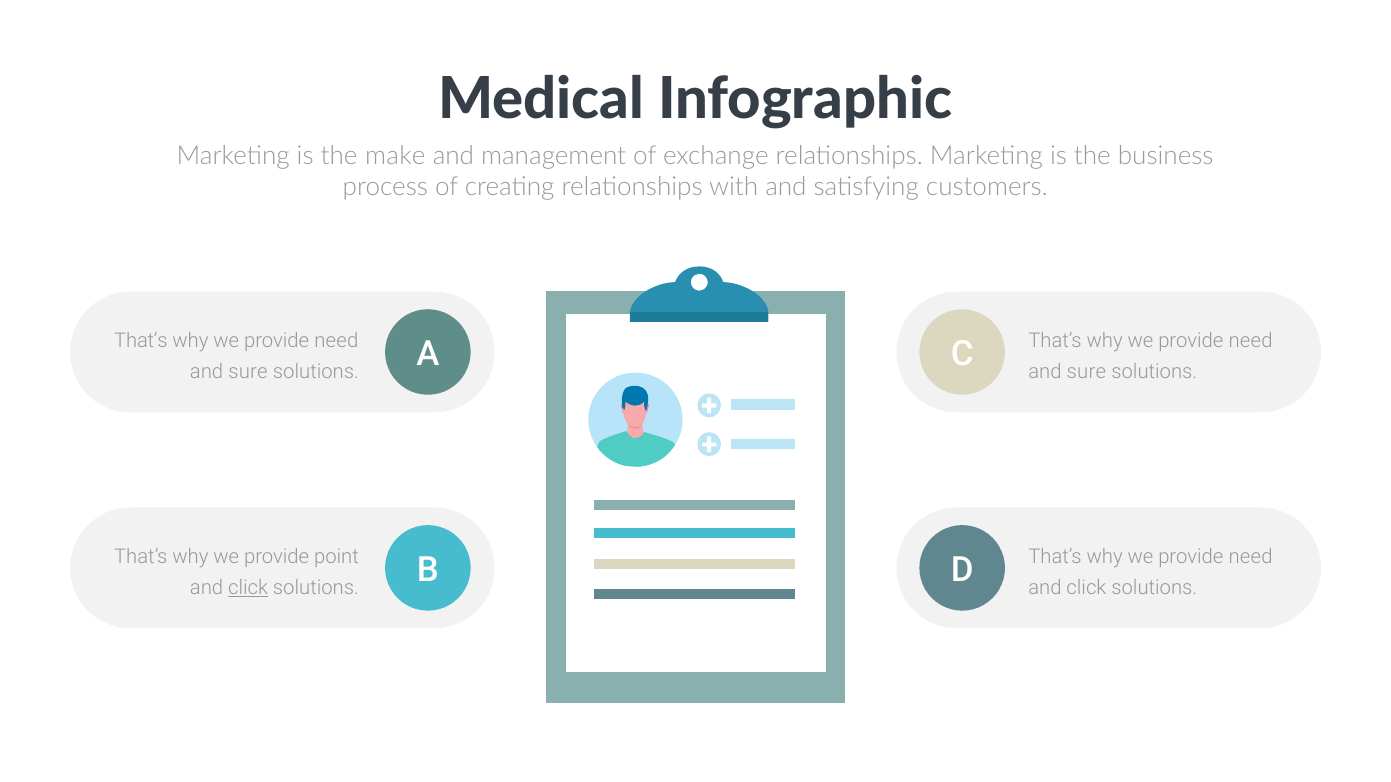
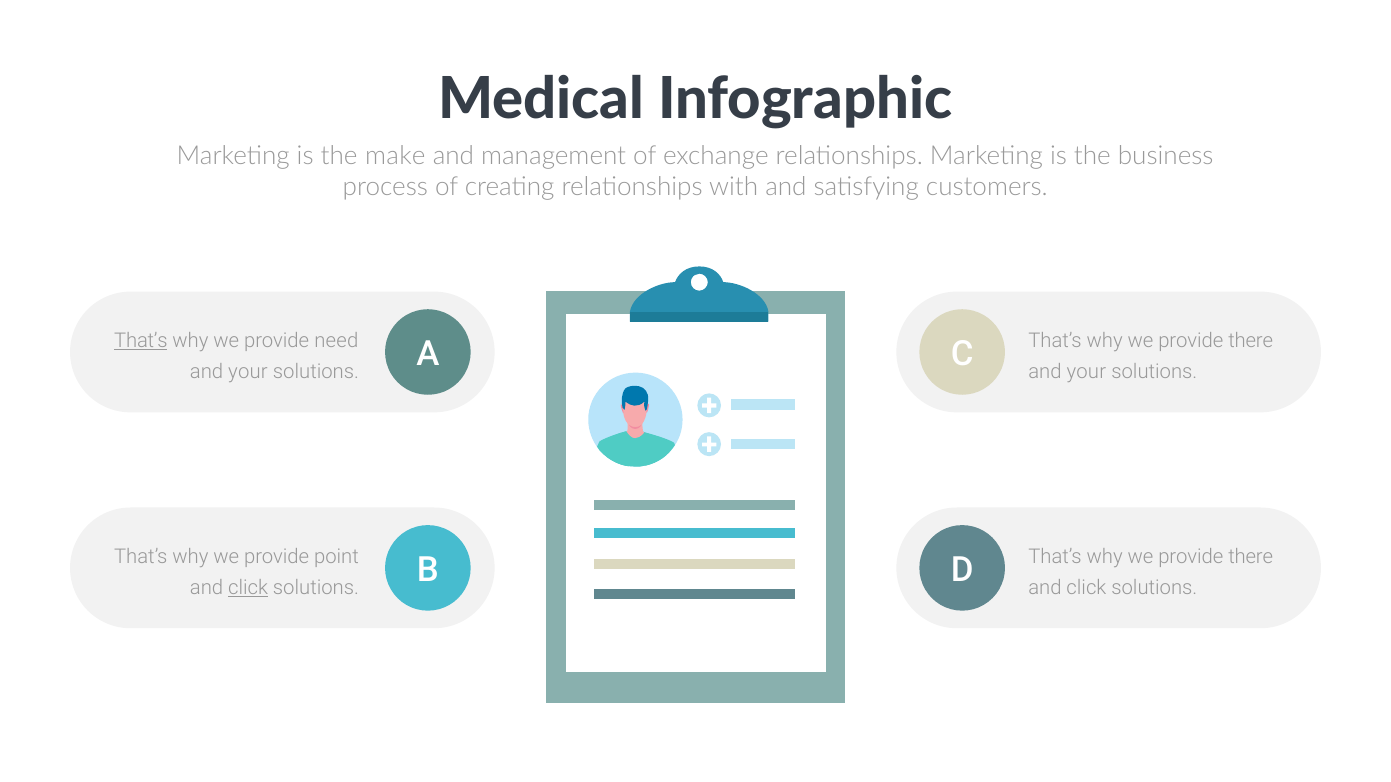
That’s at (141, 341) underline: none -> present
sure at (248, 372): sure -> your
sure at (1086, 372): sure -> your
need at (1251, 341): need -> there
need at (1251, 557): need -> there
